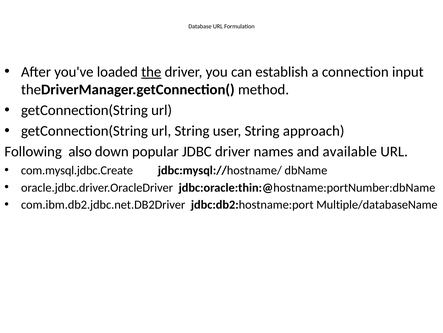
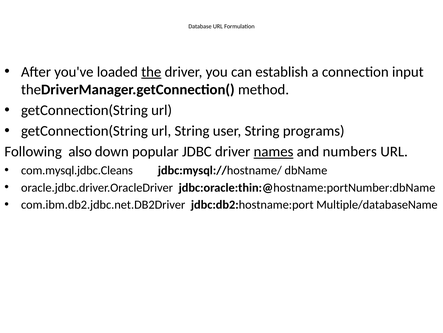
approach: approach -> programs
names underline: none -> present
available: available -> numbers
com.mysql.jdbc.Create: com.mysql.jdbc.Create -> com.mysql.jdbc.Cleans
